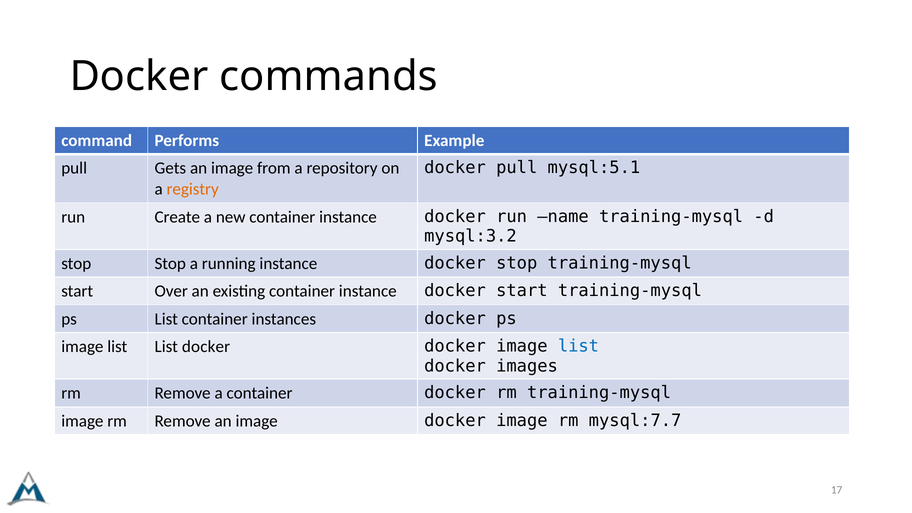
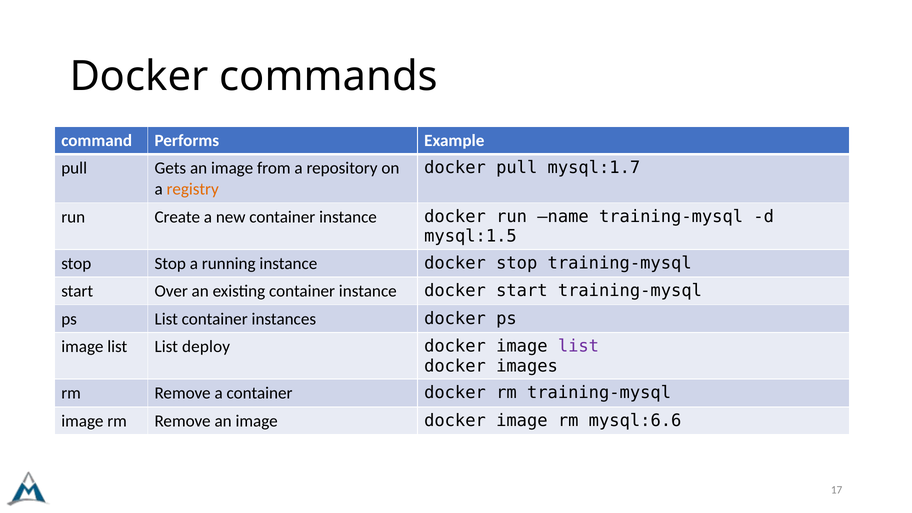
mysql:5.1: mysql:5.1 -> mysql:1.7
mysql:3.2: mysql:3.2 -> mysql:1.5
list List docker: docker -> deploy
list at (578, 346) colour: blue -> purple
mysql:7.7: mysql:7.7 -> mysql:6.6
